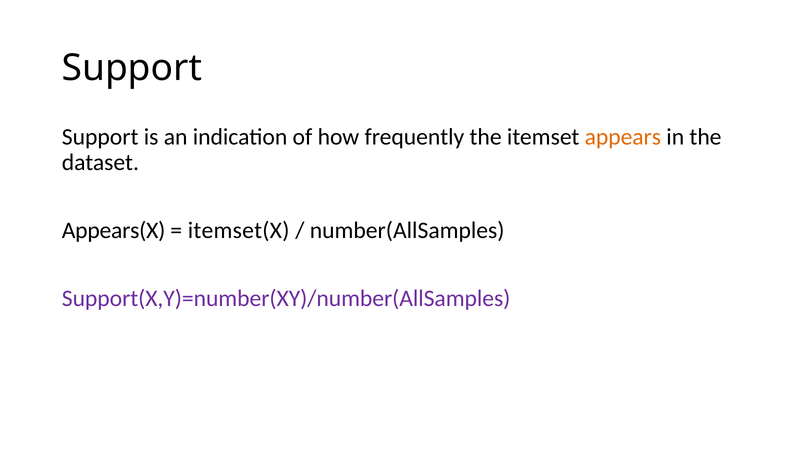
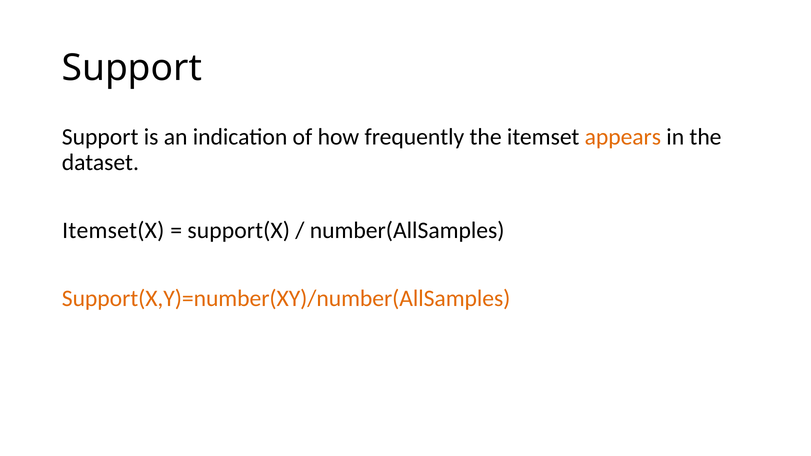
Appears(X: Appears(X -> Itemset(X
itemset(X: itemset(X -> support(X
Support(X,Y)=number(XY)/number(AllSamples colour: purple -> orange
